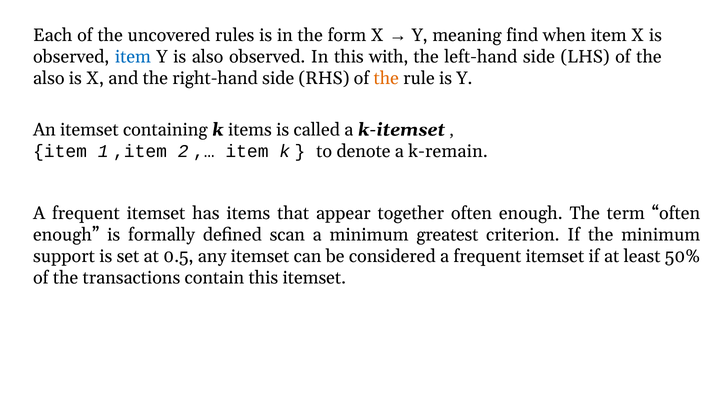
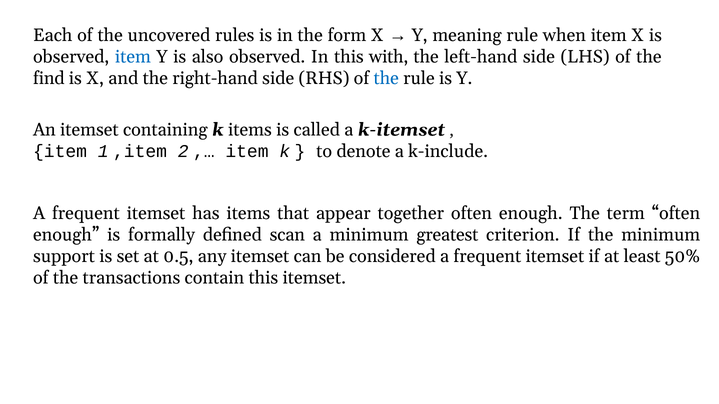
meaning find: find -> rule
also at (49, 78): also -> find
the at (386, 78) colour: orange -> blue
k-remain: k-remain -> k-include
